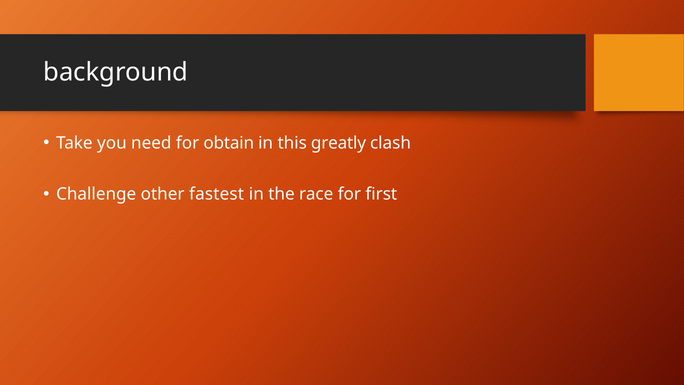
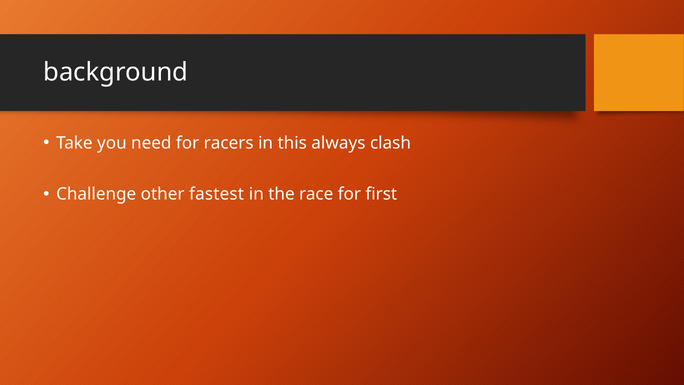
obtain: obtain -> racers
greatly: greatly -> always
